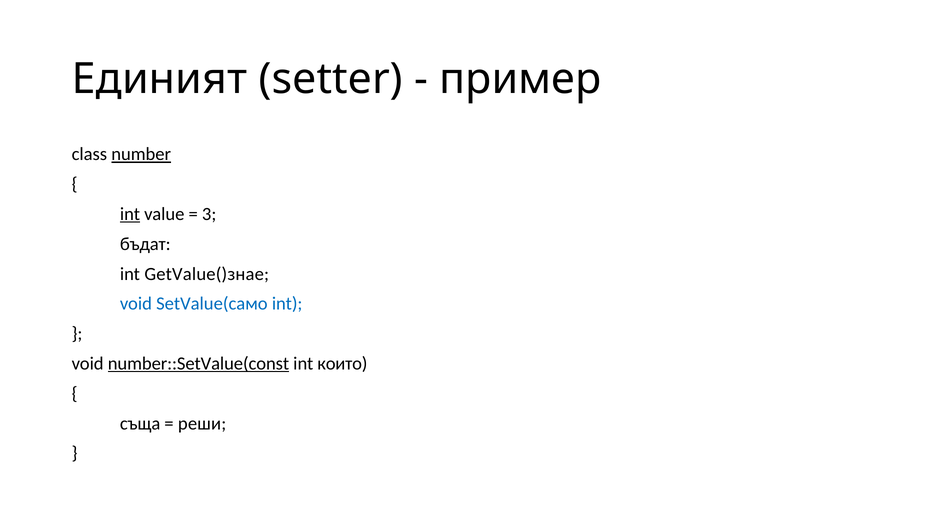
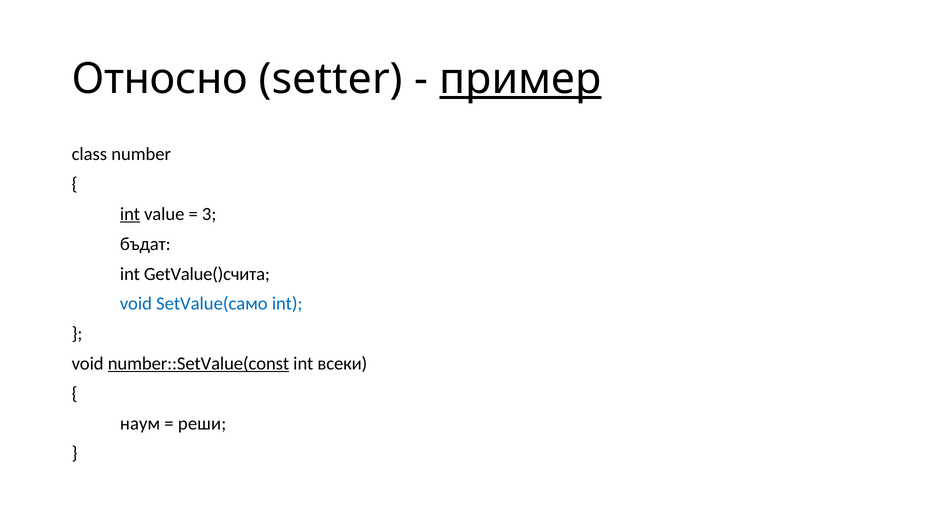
Единият: Единият -> Относно
пример underline: none -> present
number underline: present -> none
GetValue()знае: GetValue()знае -> GetValue()счита
които: които -> всеки
съща: съща -> наум
